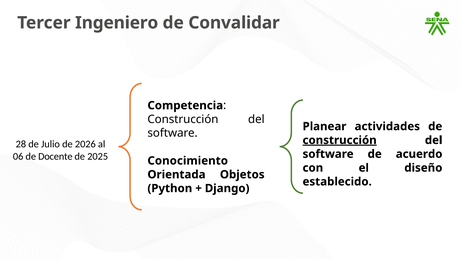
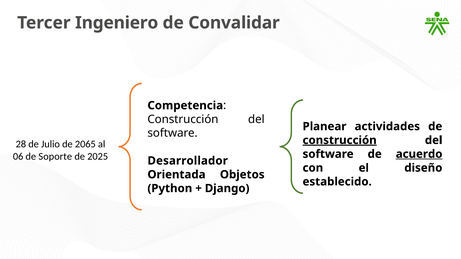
2026: 2026 -> 2065
acuerdo underline: none -> present
Docente: Docente -> Soporte
Conocimiento: Conocimiento -> Desarrollador
